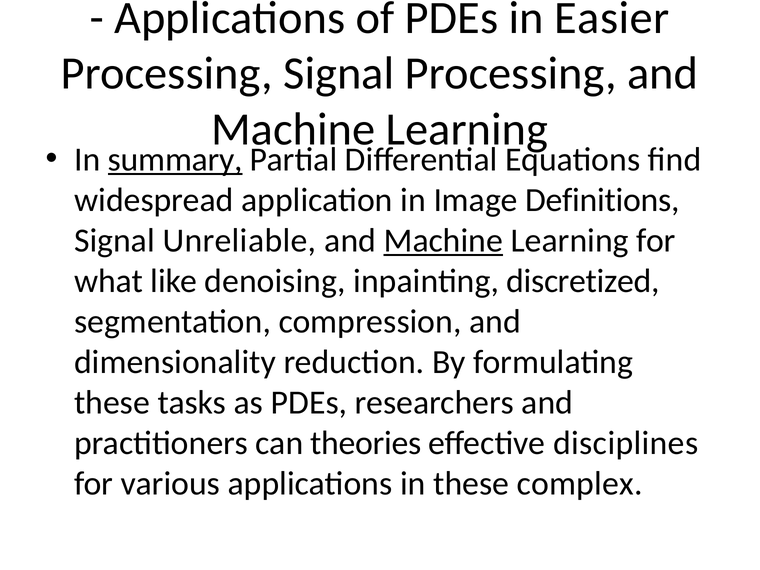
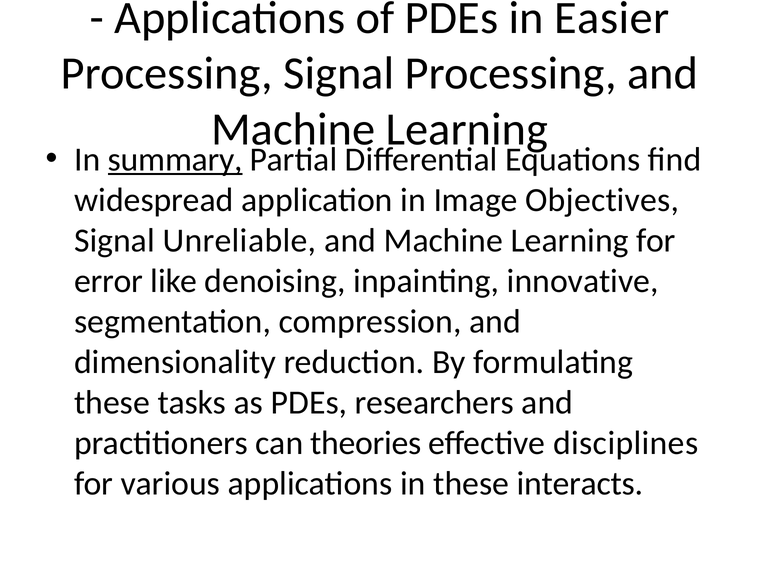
Definitions: Definitions -> Objectives
Machine at (443, 241) underline: present -> none
what: what -> error
discretized: discretized -> innovative
complex: complex -> interacts
